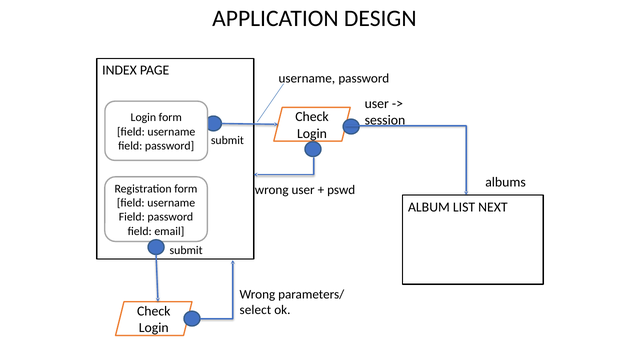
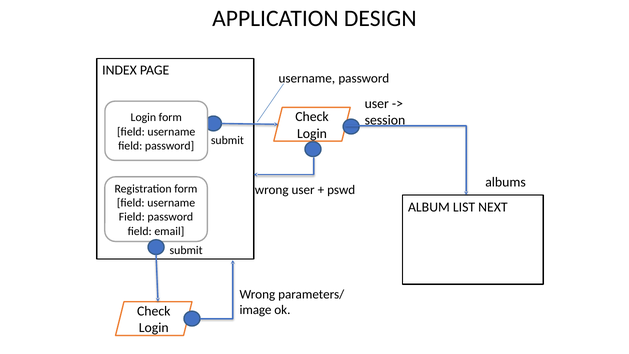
select: select -> image
